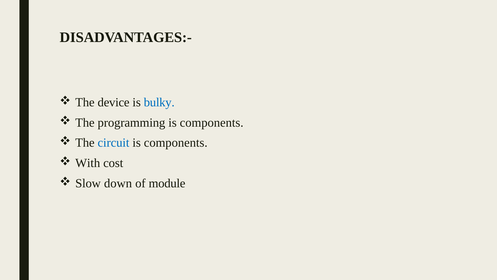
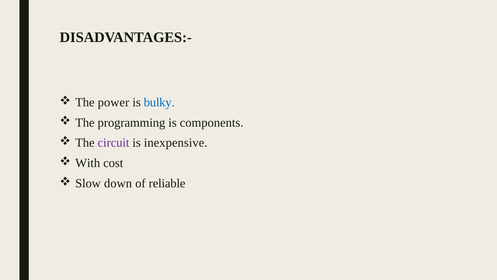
device: device -> power
circuit colour: blue -> purple
components at (176, 143): components -> inexpensive
module: module -> reliable
